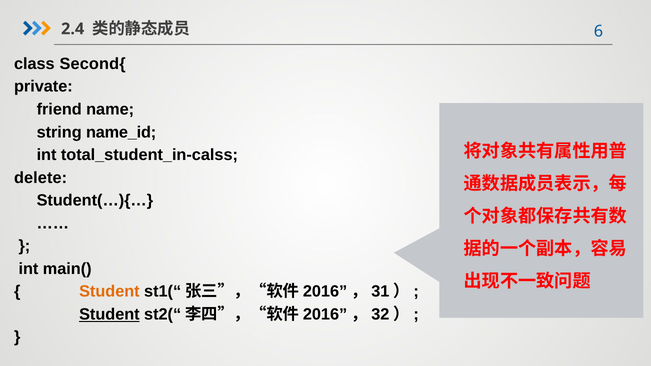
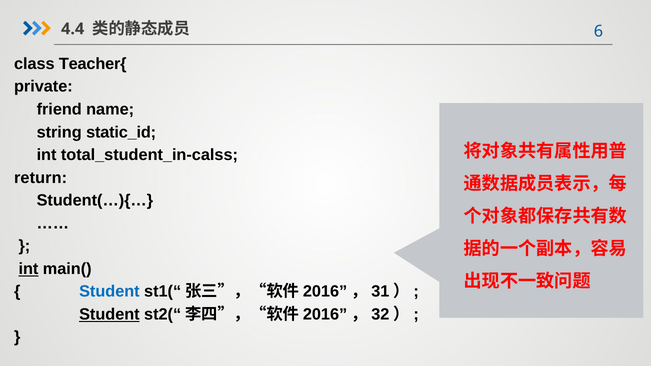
2.4: 2.4 -> 4.4
Second{: Second{ -> Teacher{
name_id: name_id -> static_id
delete: delete -> return
int at (28, 269) underline: none -> present
Student at (109, 292) colour: orange -> blue
